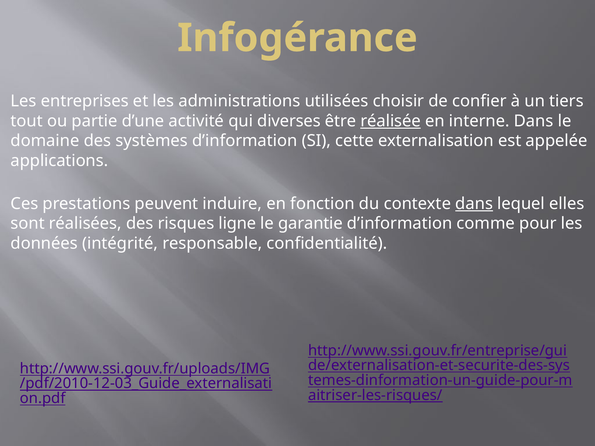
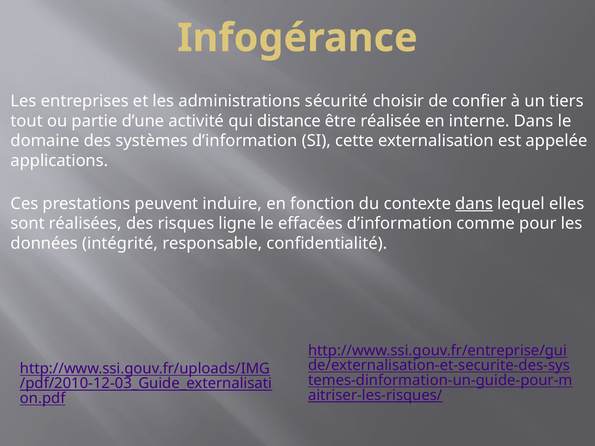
utilisées: utilisées -> sécurité
diverses: diverses -> distance
réalisée underline: present -> none
garantie: garantie -> effacées
